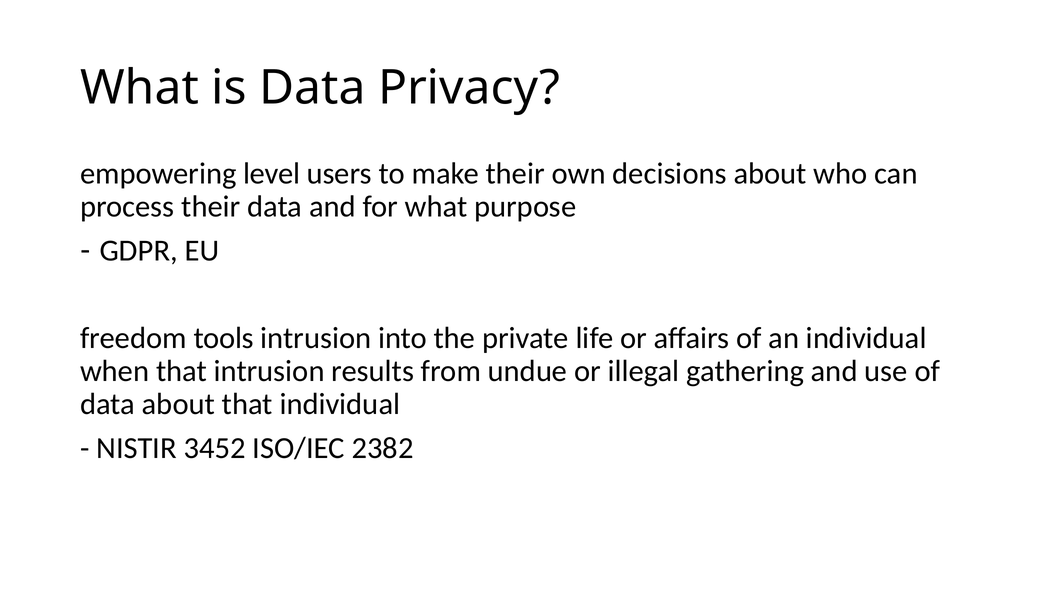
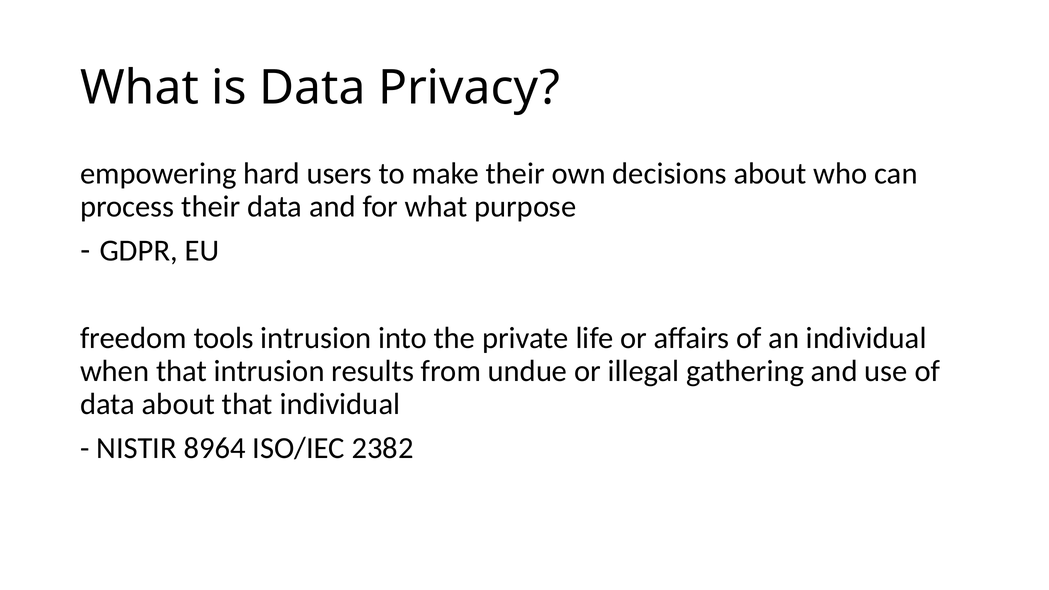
level: level -> hard
3452: 3452 -> 8964
